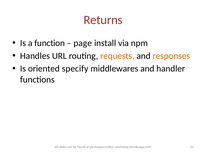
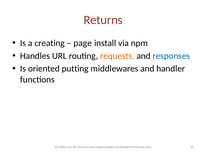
function: function -> creating
responses colour: orange -> blue
specify: specify -> putting
